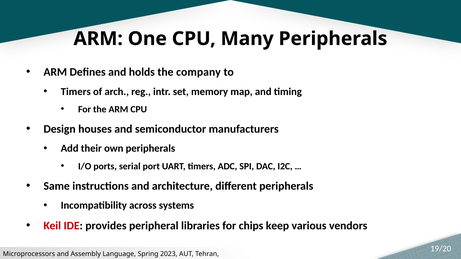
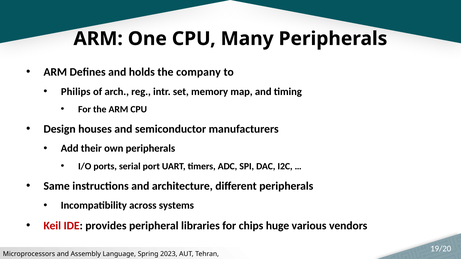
Timers at (76, 92): Timers -> Philips
keep: keep -> huge
